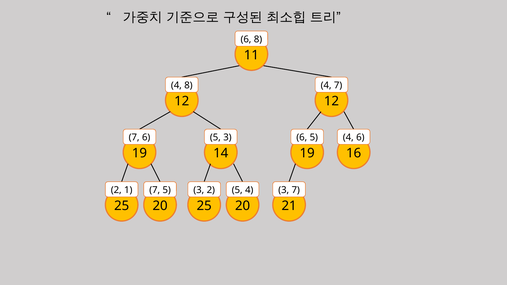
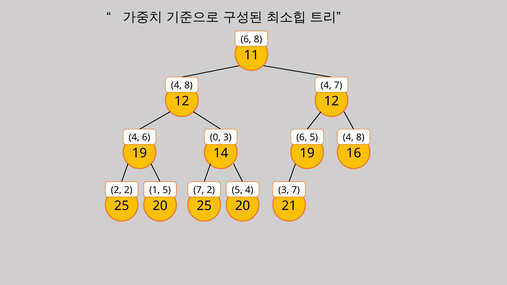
7 at (134, 138): 7 -> 4
5 at (215, 138): 5 -> 0
6 at (360, 138): 6 -> 8
2 1: 1 -> 2
7 at (155, 190): 7 -> 1
3 at (199, 190): 3 -> 7
